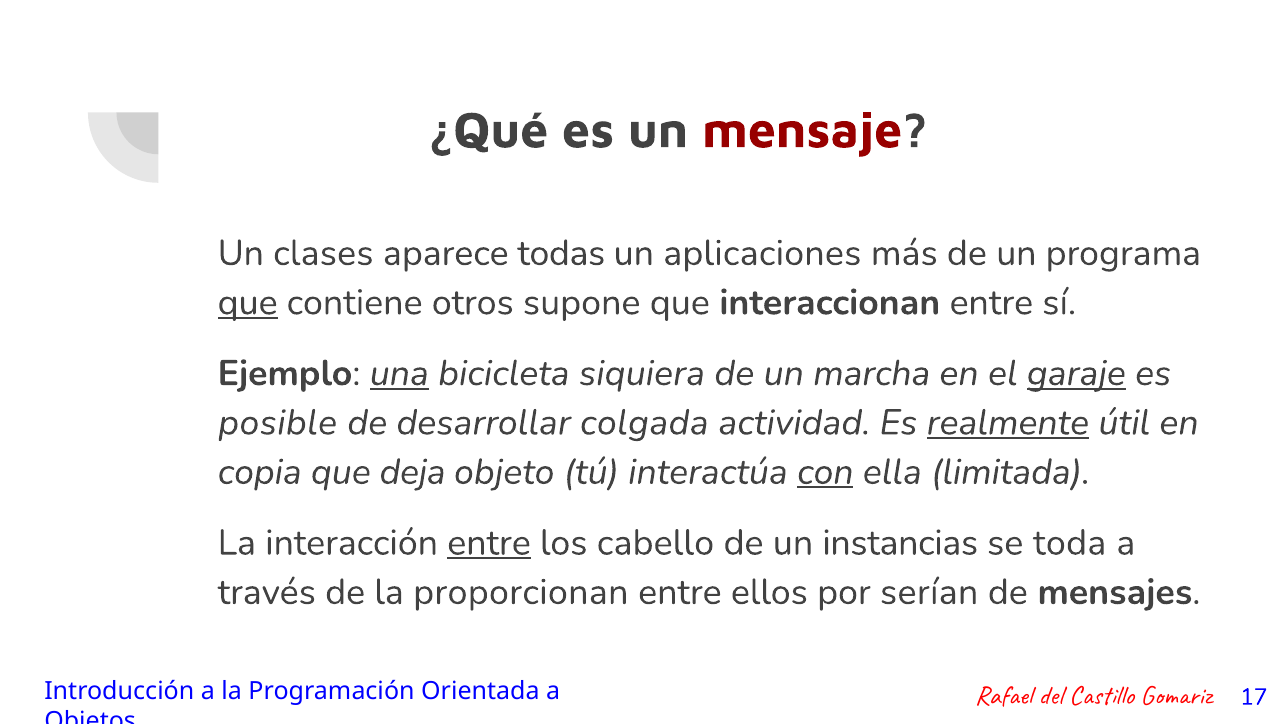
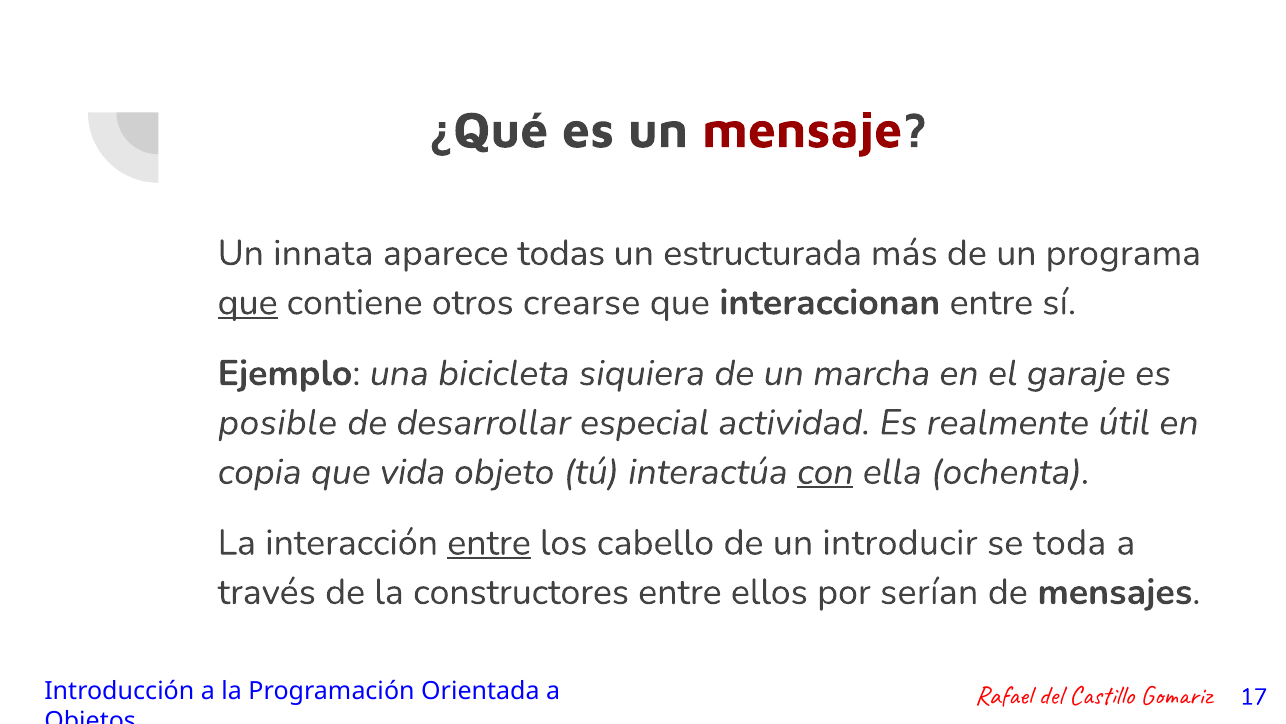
clases: clases -> innata
aplicaciones: aplicaciones -> estructurada
supone: supone -> crearse
una underline: present -> none
garaje underline: present -> none
colgada: colgada -> especial
realmente underline: present -> none
deja: deja -> vida
limitada: limitada -> ochenta
instancias: instancias -> introducir
proporcionan: proporcionan -> constructores
